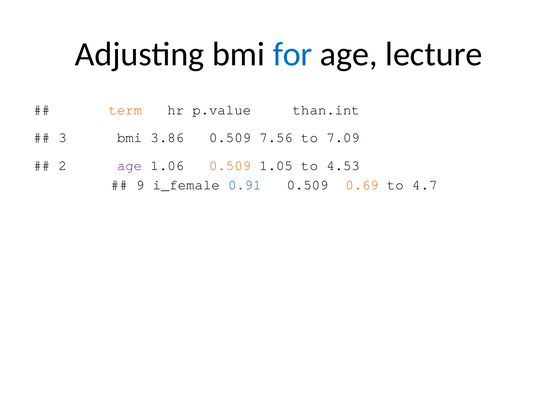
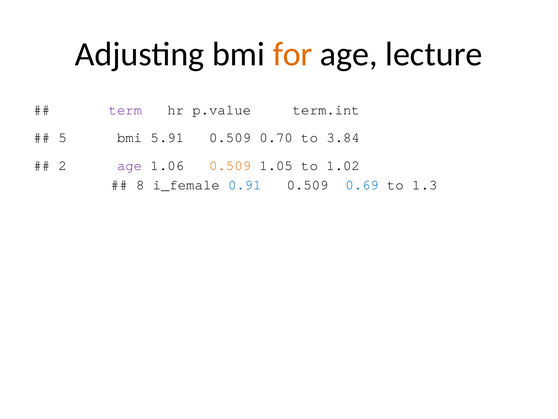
for colour: blue -> orange
term colour: orange -> purple
than.int: than.int -> term.int
3: 3 -> 5
3.86: 3.86 -> 5.91
7.56: 7.56 -> 0.70
7.09: 7.09 -> 3.84
4.53: 4.53 -> 1.02
9: 9 -> 8
0.69 colour: orange -> blue
4.7: 4.7 -> 1.3
